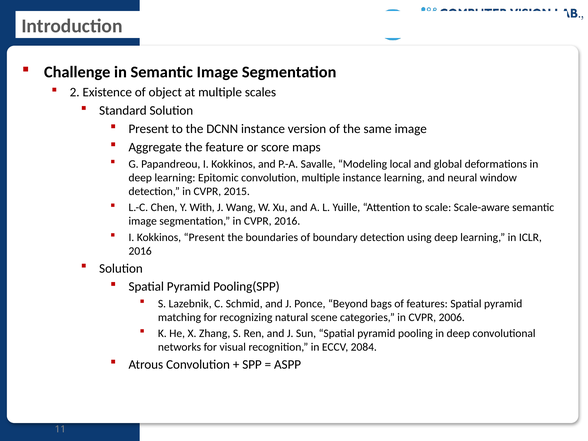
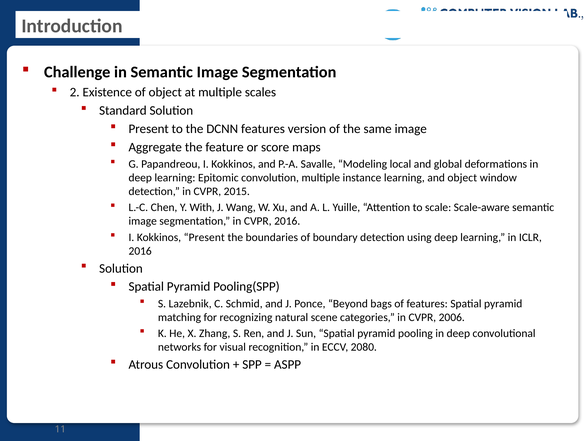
DCNN instance: instance -> features
and neural: neural -> object
2084: 2084 -> 2080
